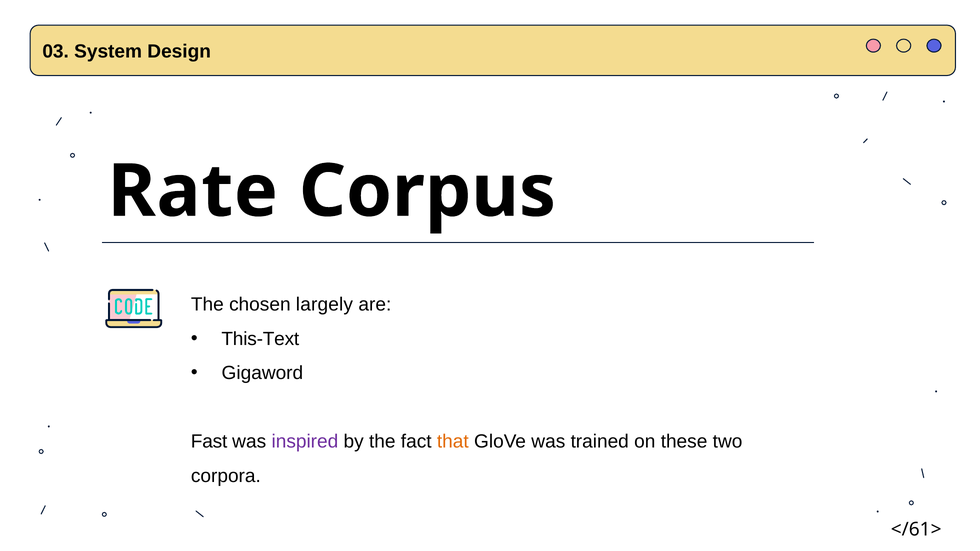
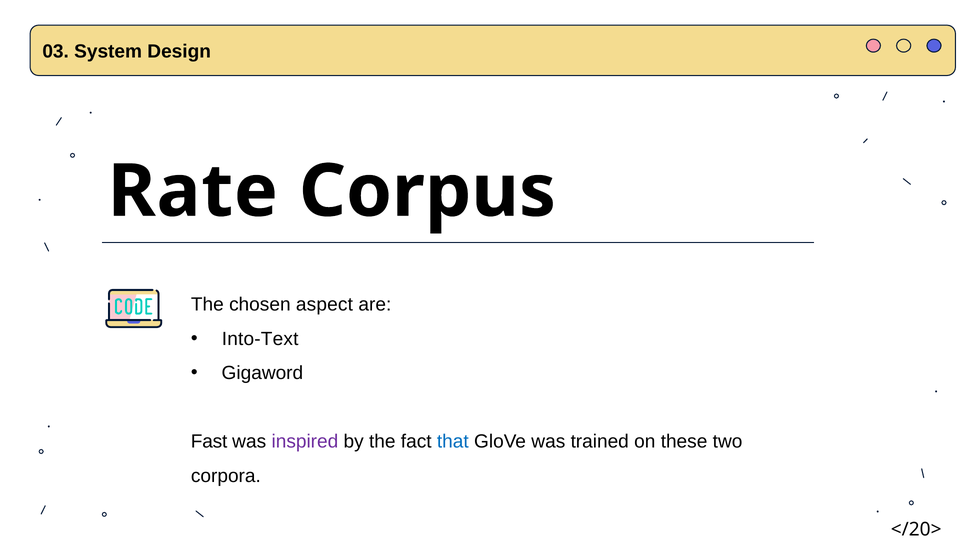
largely: largely -> aspect
This-Text: This-Text -> Into-Text
that colour: orange -> blue
</61>: </61> -> </20>
